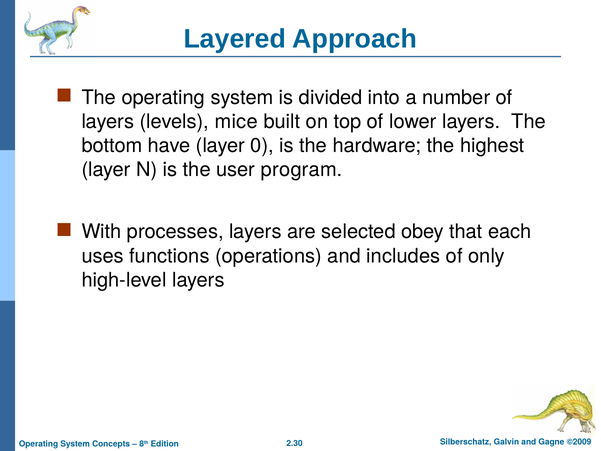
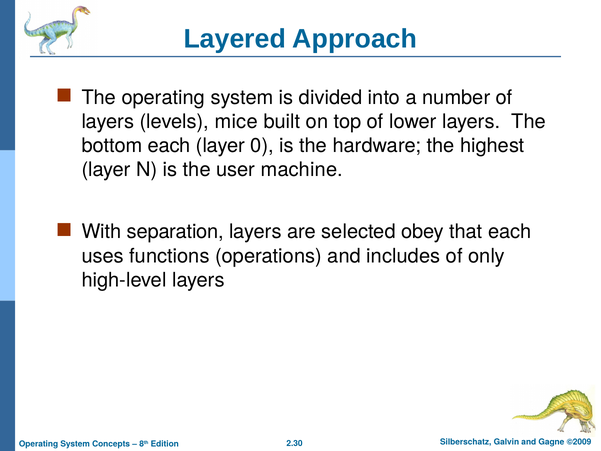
bottom have: have -> each
program: program -> machine
processes: processes -> separation
